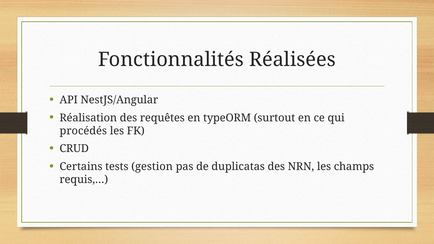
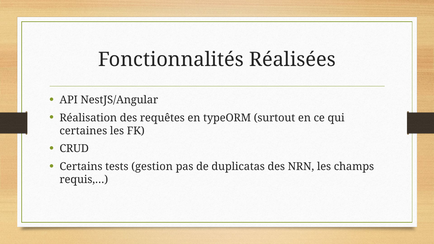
procédés: procédés -> certaines
